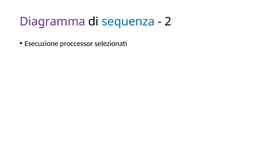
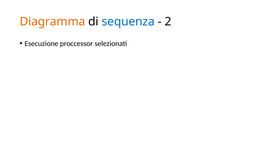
Diagramma colour: purple -> orange
